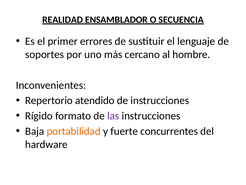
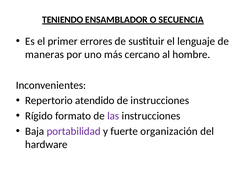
REALIDAD: REALIDAD -> TENIENDO
soportes: soportes -> maneras
portabilidad colour: orange -> purple
concurrentes: concurrentes -> organización
